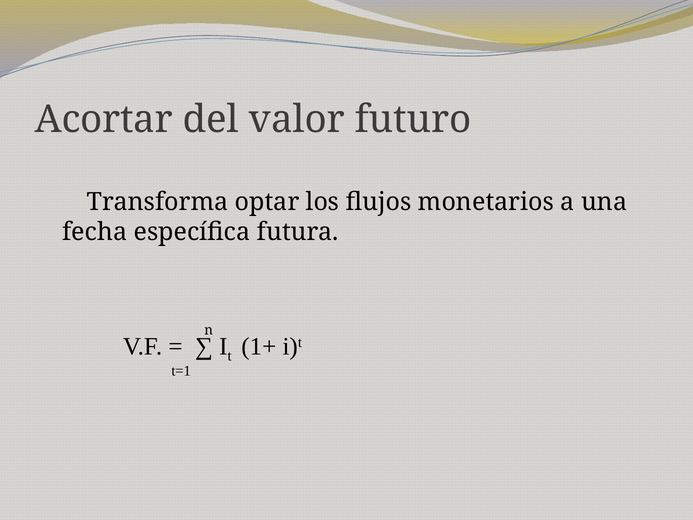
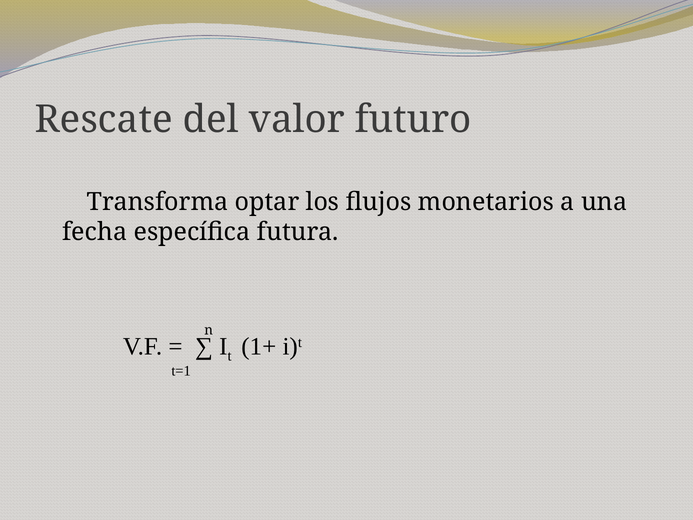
Acortar: Acortar -> Rescate
